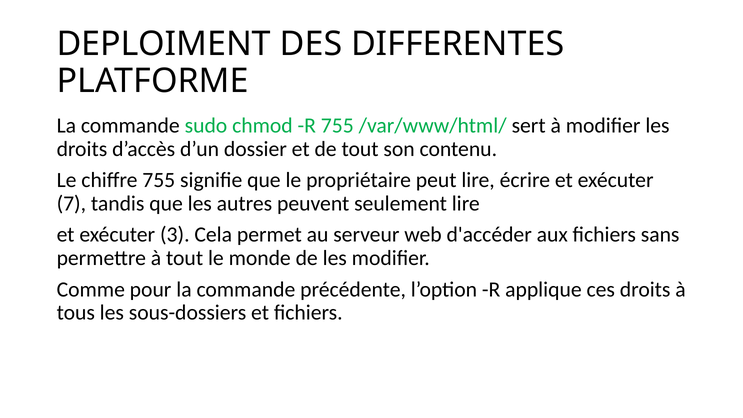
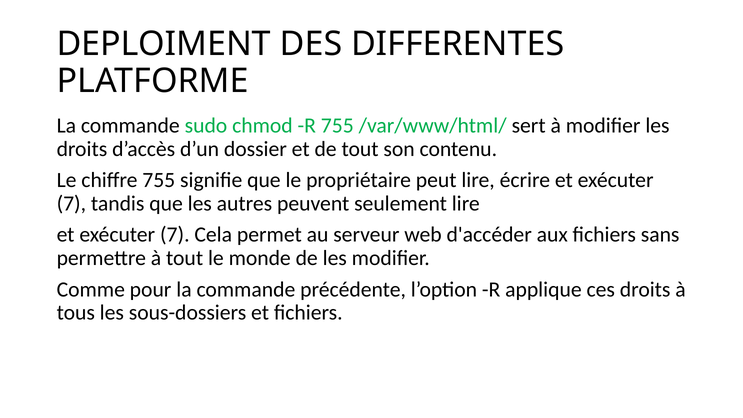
3 at (175, 235): 3 -> 7
